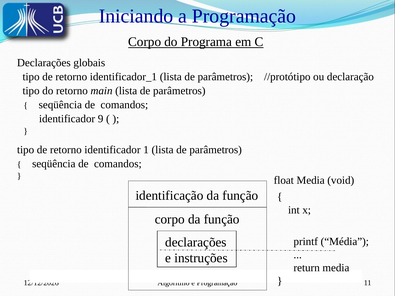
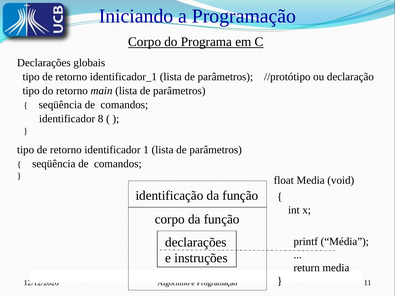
9: 9 -> 8
